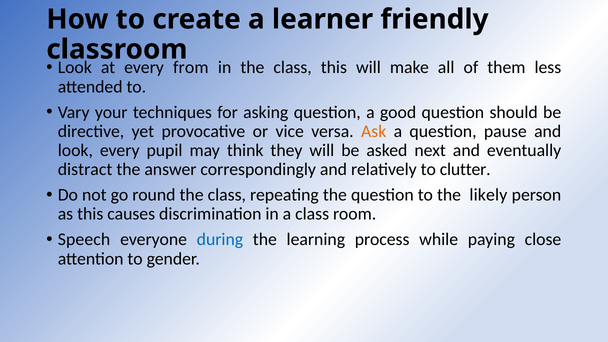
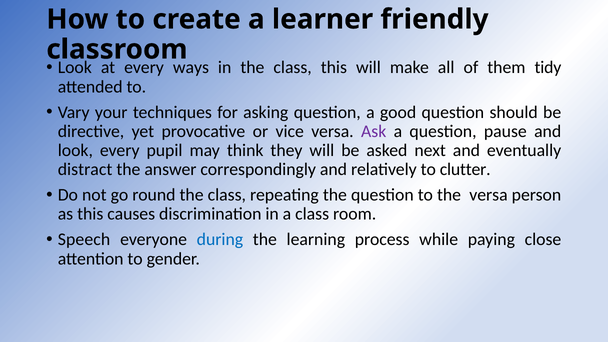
from: from -> ways
less: less -> tidy
Ask colour: orange -> purple
the likely: likely -> versa
